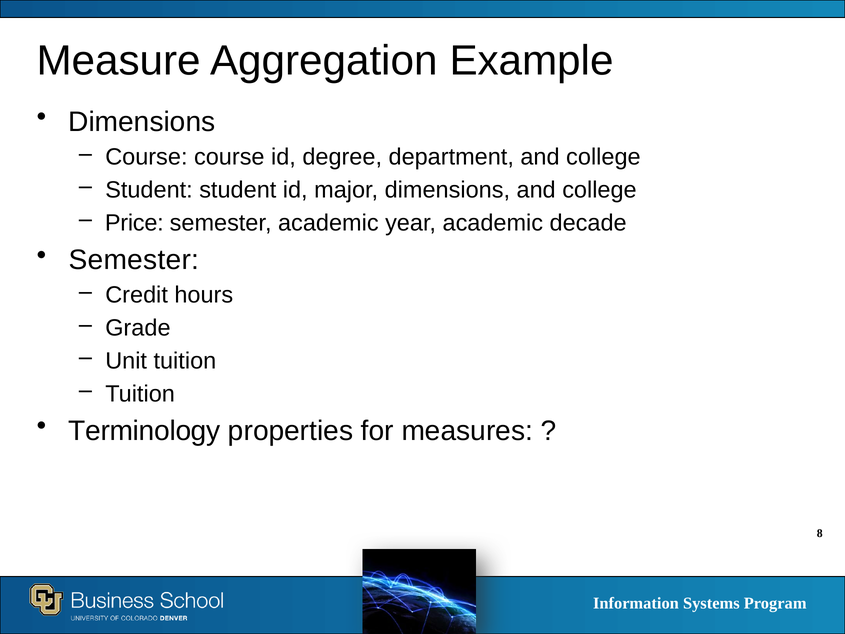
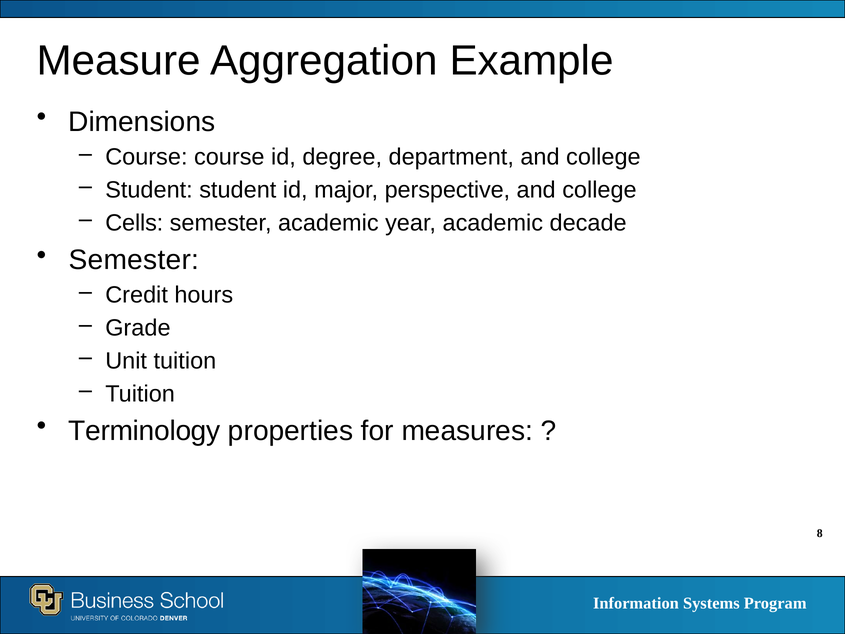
major dimensions: dimensions -> perspective
Price: Price -> Cells
